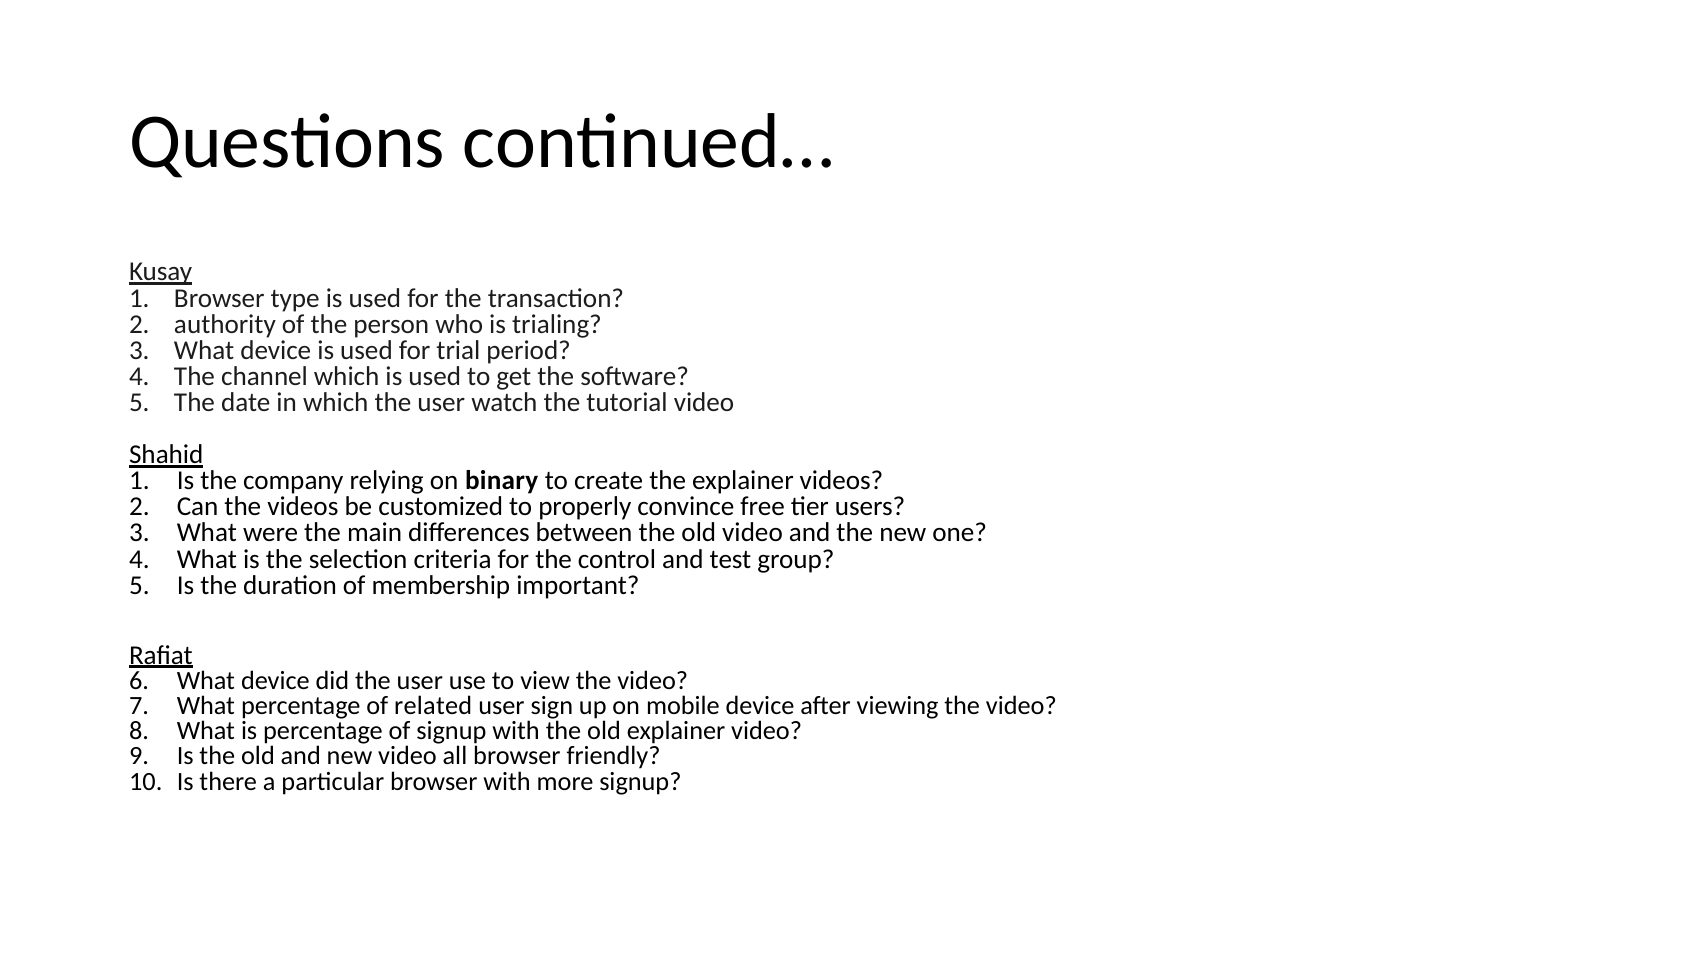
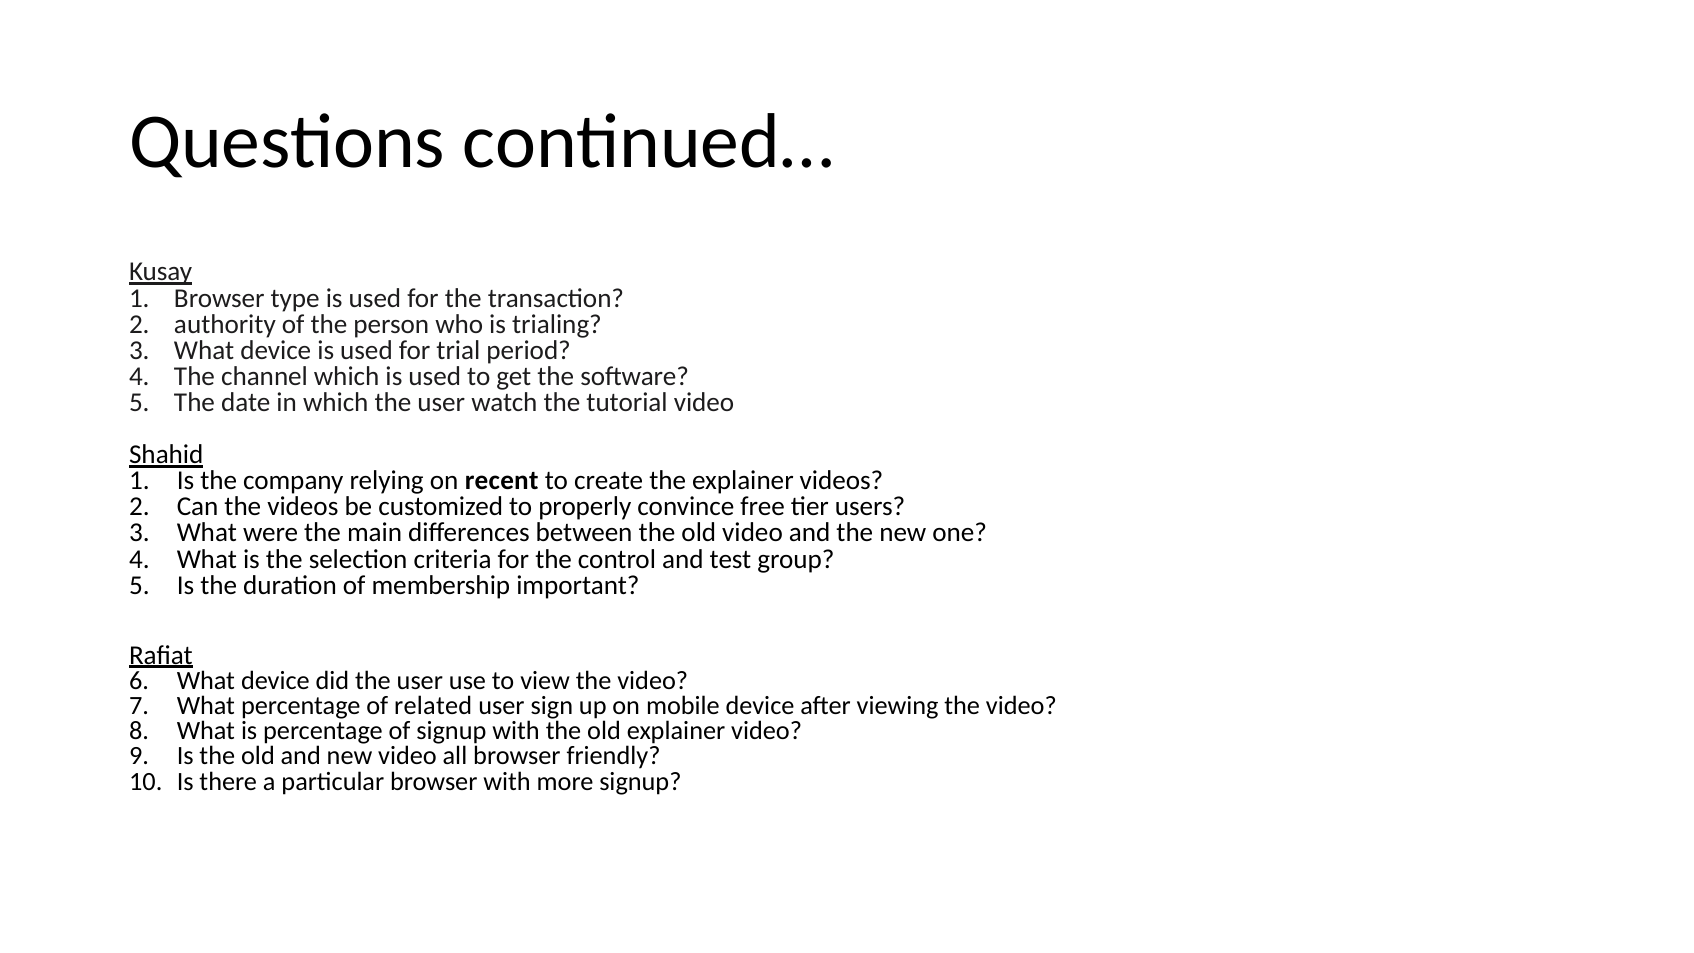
binary: binary -> recent
